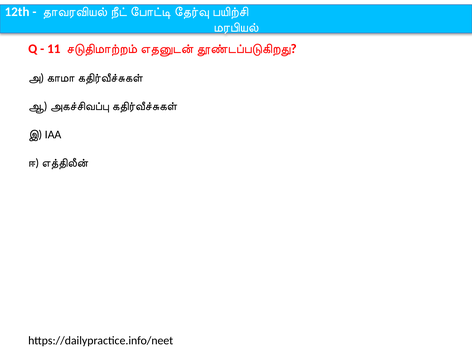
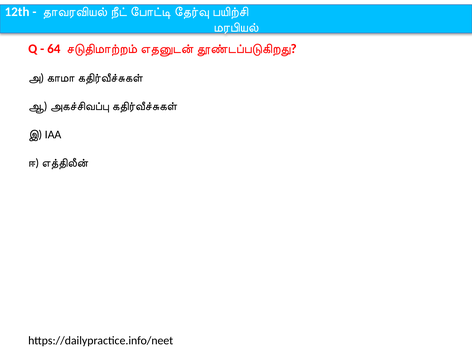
11: 11 -> 64
